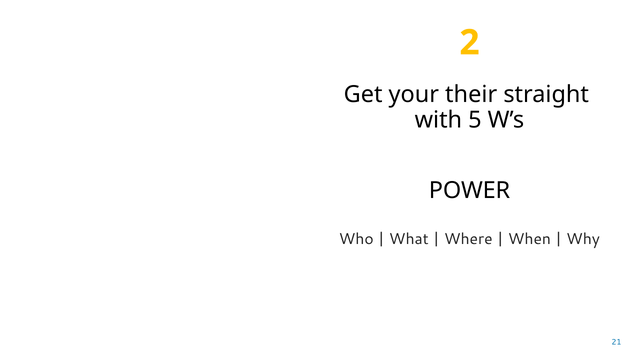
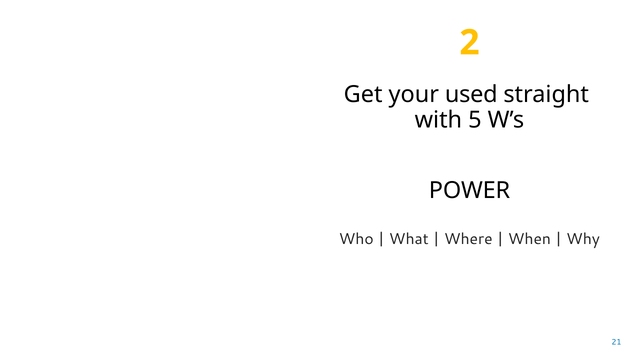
their: their -> used
